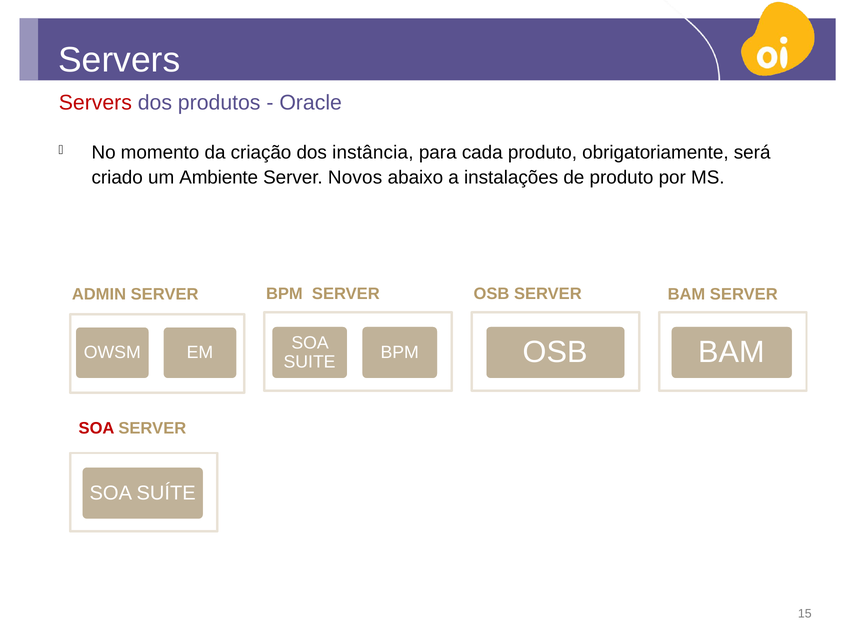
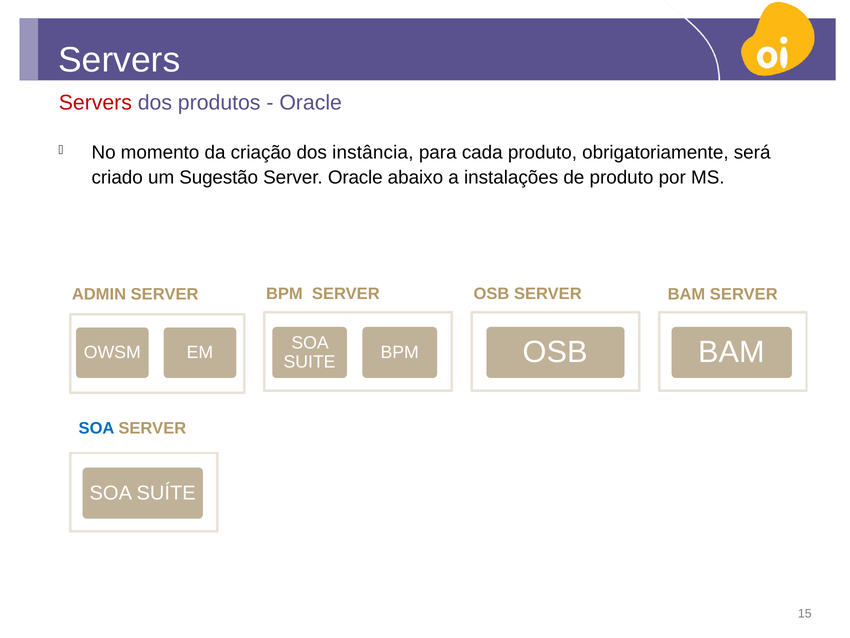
Ambiente: Ambiente -> Sugestão
Server Novos: Novos -> Oracle
SOA at (97, 428) colour: red -> blue
